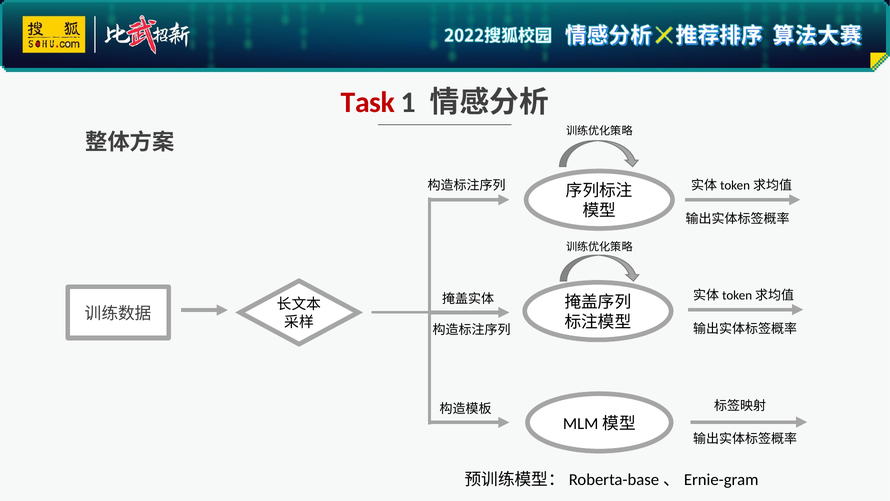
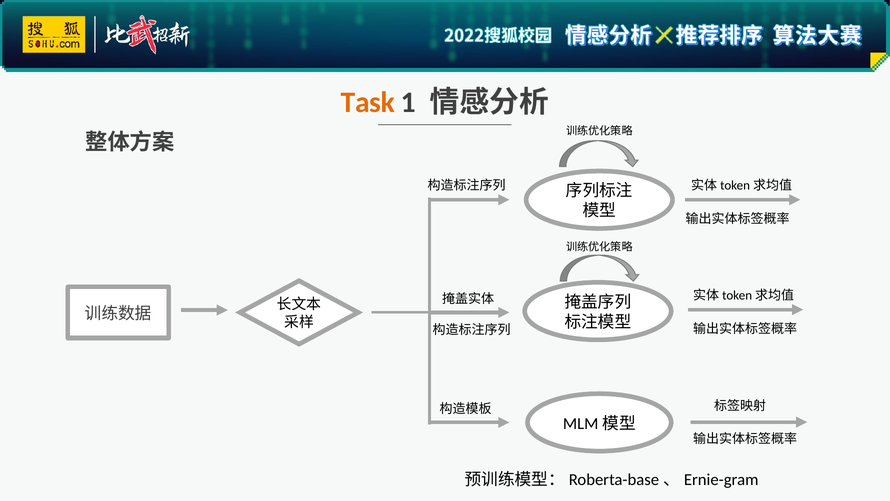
Task colour: red -> orange
